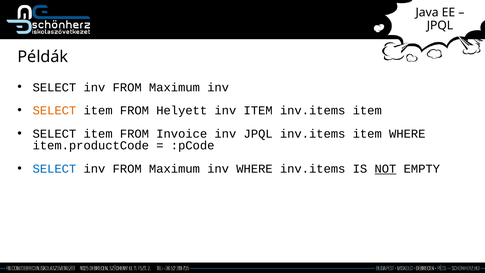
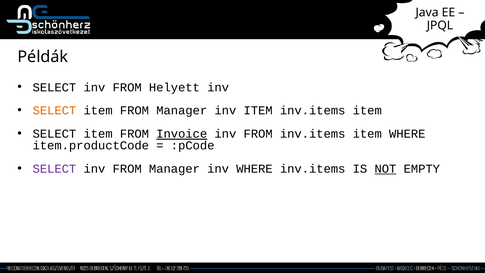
Maximum at (174, 87): Maximum -> Helyett
item FROM Helyett: Helyett -> Manager
Invoice underline: none -> present
JPQL at (258, 134): JPQL -> FROM
SELECT at (54, 169) colour: blue -> purple
Maximum at (174, 169): Maximum -> Manager
